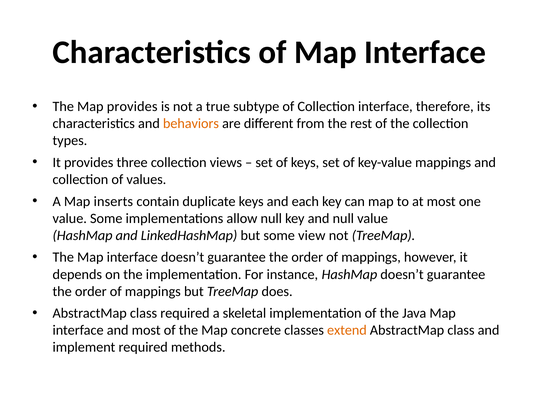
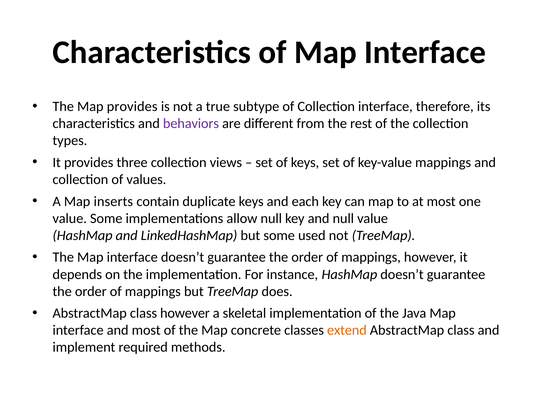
behaviors colour: orange -> purple
view: view -> used
class required: required -> however
